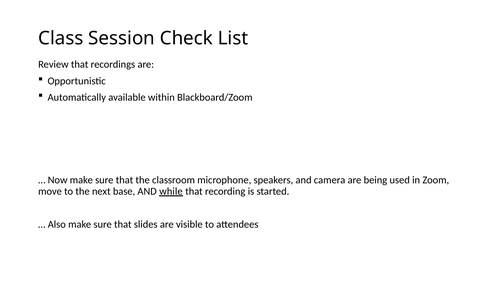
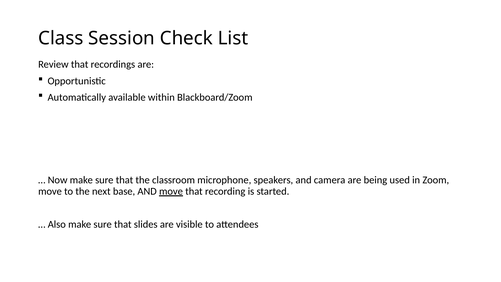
AND while: while -> move
